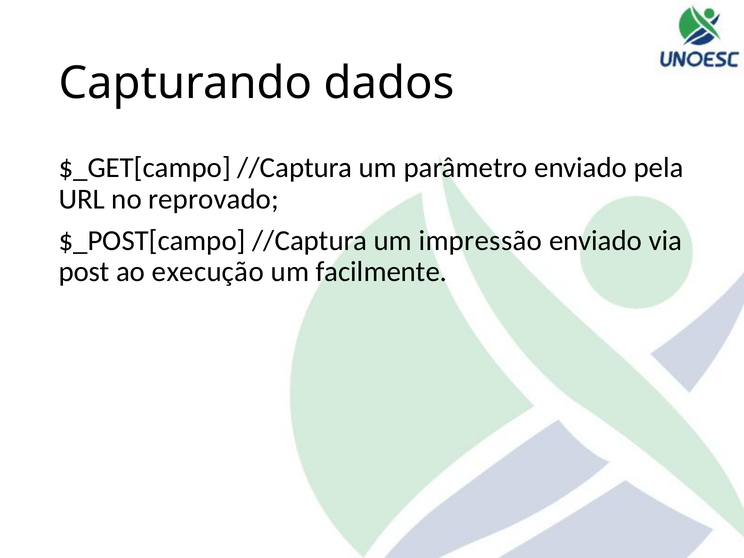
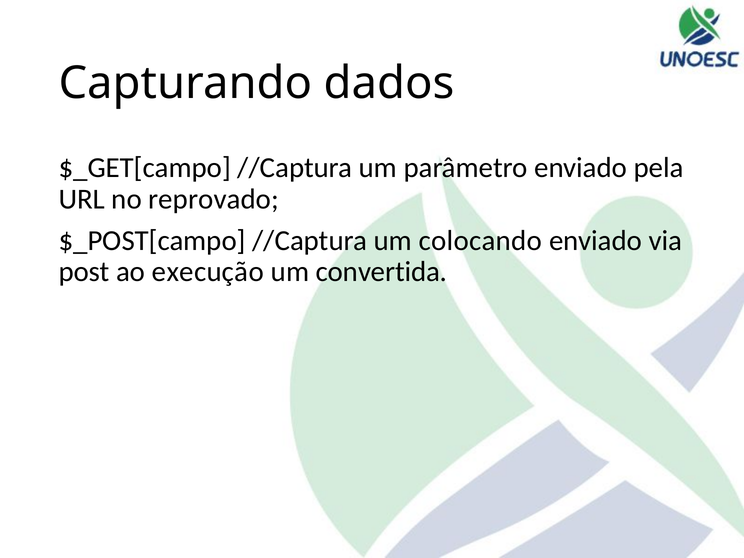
impressão: impressão -> colocando
facilmente: facilmente -> convertida
